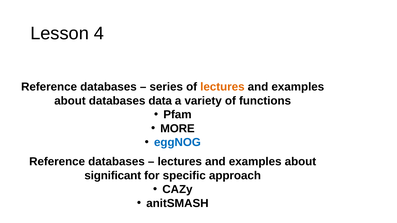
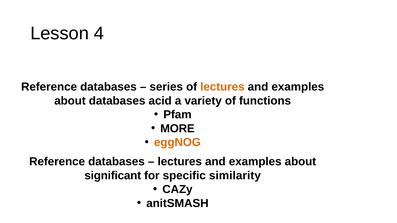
data: data -> acid
eggNOG colour: blue -> orange
approach: approach -> similarity
